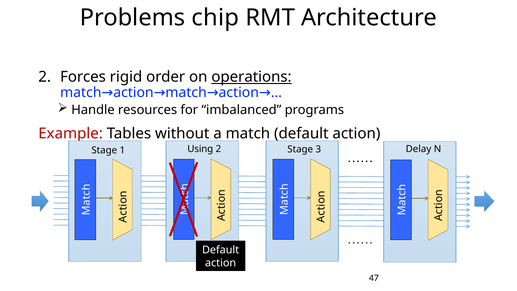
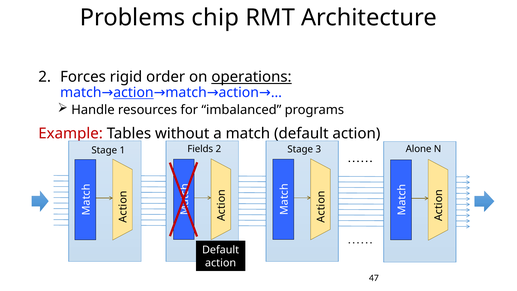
action at (133, 93) underline: none -> present
Delay: Delay -> Alone
Using: Using -> Fields
